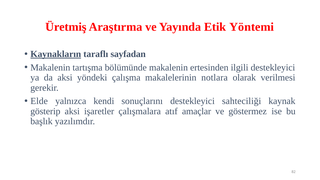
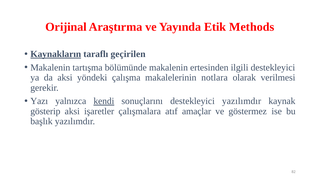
Üretmiş: Üretmiş -> Orijinal
Yöntemi: Yöntemi -> Methods
sayfadan: sayfadan -> geçirilen
Elde: Elde -> Yazı
kendi underline: none -> present
destekleyici sahteciliği: sahteciliği -> yazılımdır
